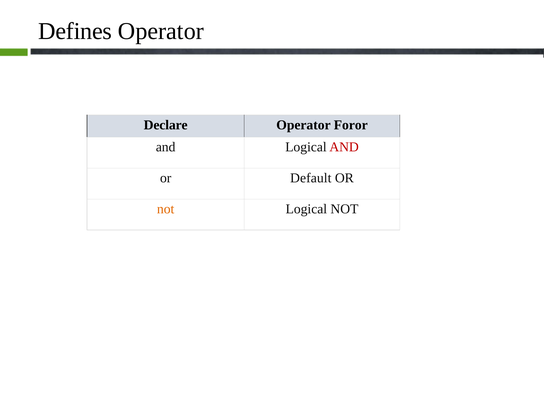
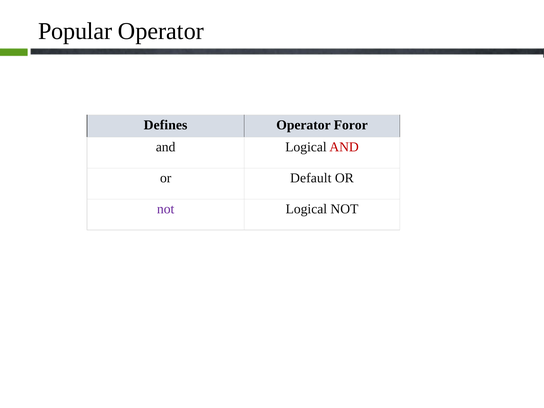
Defines: Defines -> Popular
Declare: Declare -> Defines
not at (166, 209) colour: orange -> purple
